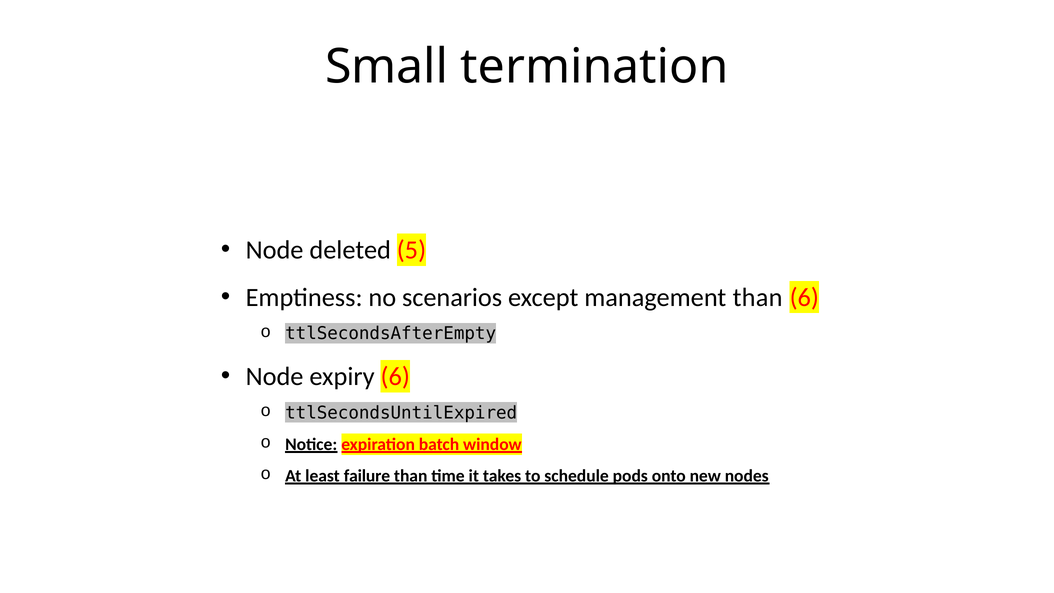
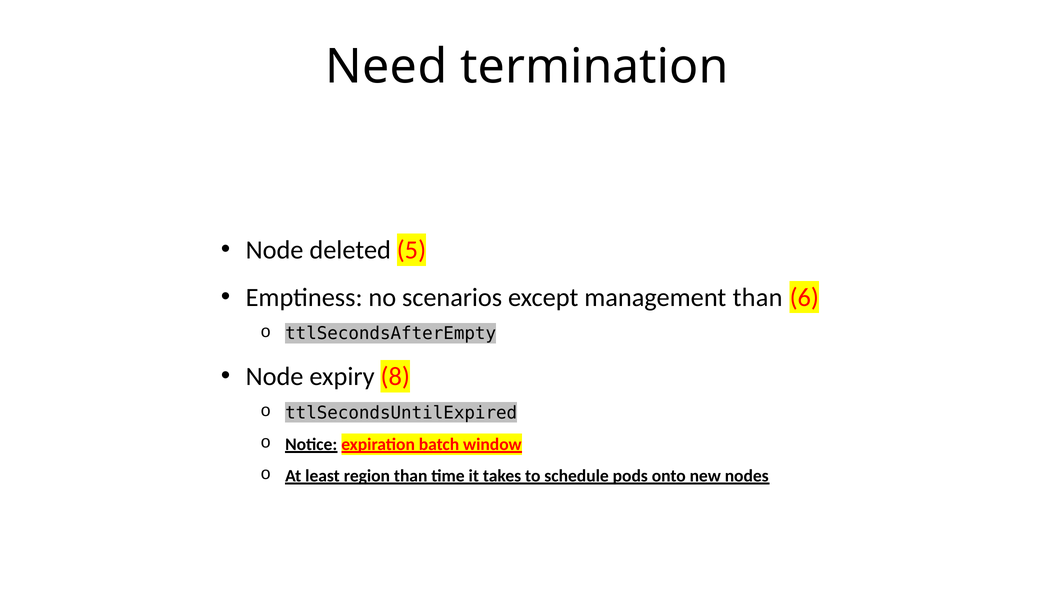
Small: Small -> Need
expiry 6: 6 -> 8
failure: failure -> region
